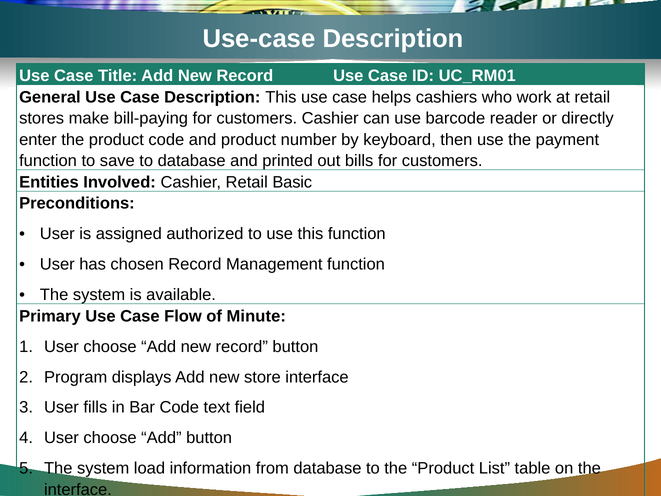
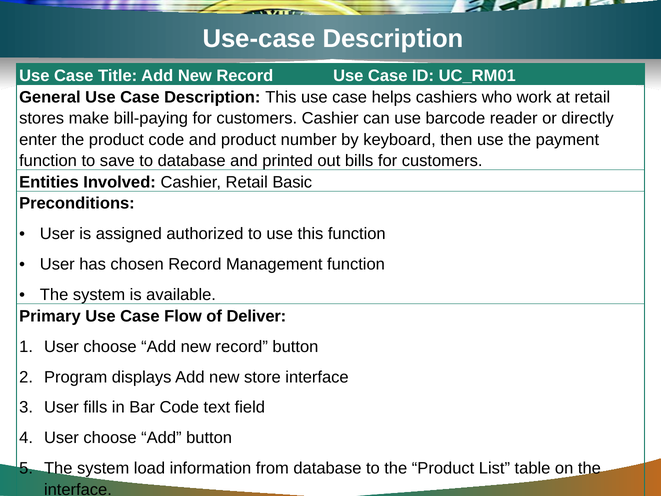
Minute: Minute -> Deliver
